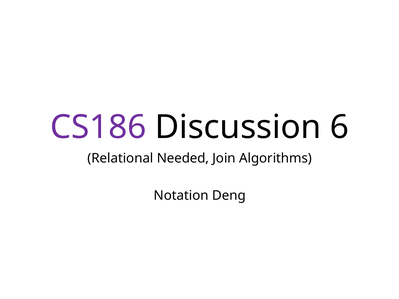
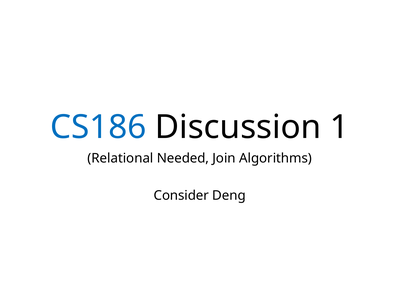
CS186 colour: purple -> blue
6: 6 -> 1
Notation: Notation -> Consider
